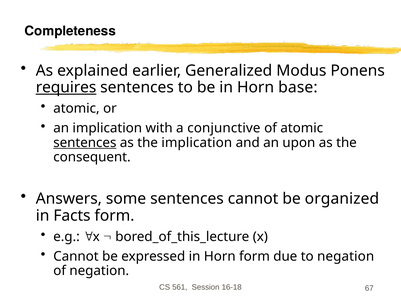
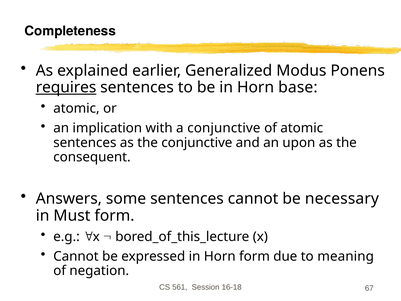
sentences at (85, 143) underline: present -> none
the implication: implication -> conjunctive
organized: organized -> necessary
Facts: Facts -> Must
to negation: negation -> meaning
